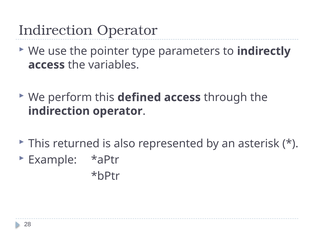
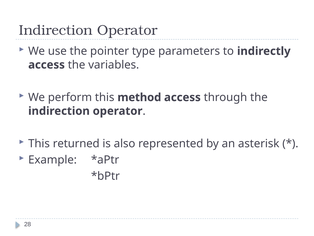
defined: defined -> method
